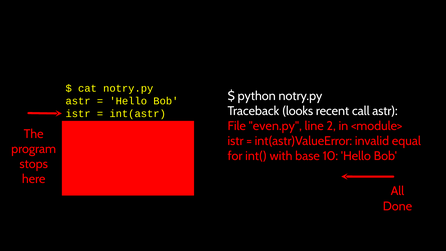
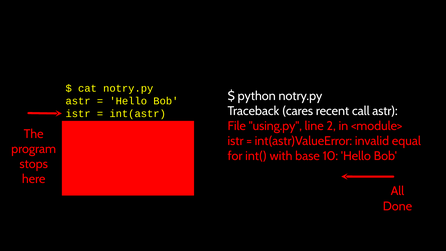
looks: looks -> cares
even.py: even.py -> using.py
